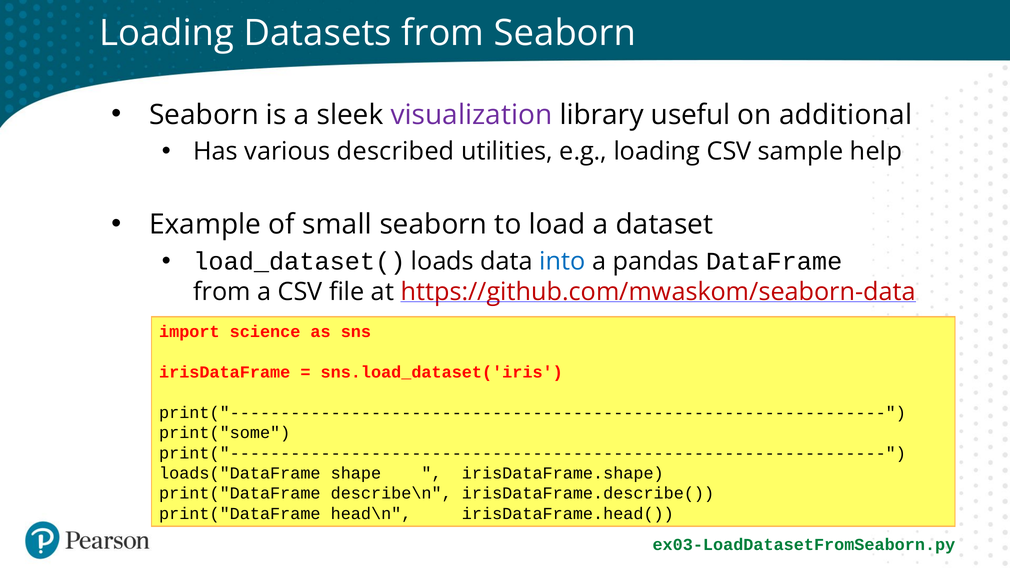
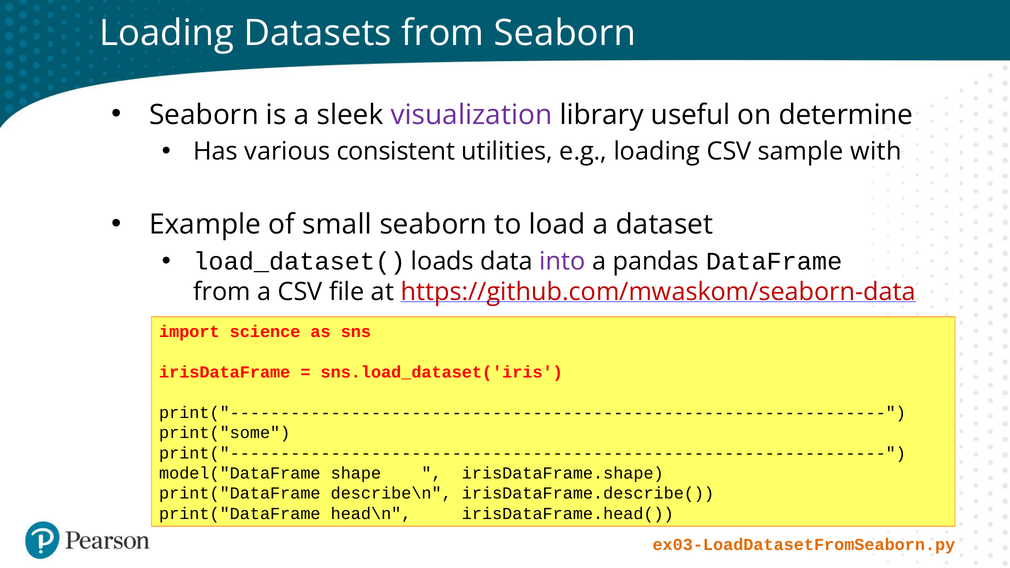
additional: additional -> determine
described: described -> consistent
help: help -> with
into colour: blue -> purple
loads("DataFrame: loads("DataFrame -> model("DataFrame
ex03-LoadDatasetFromSeaborn.py colour: green -> orange
